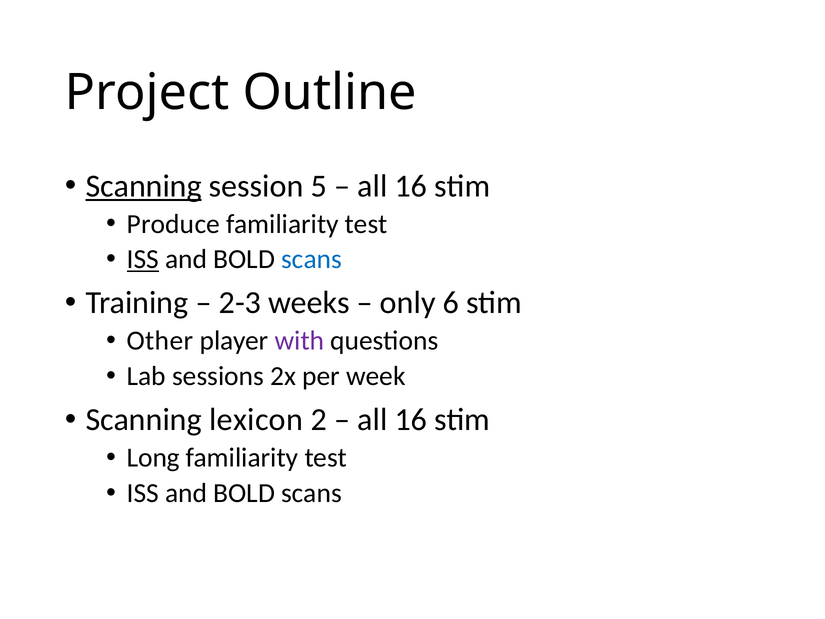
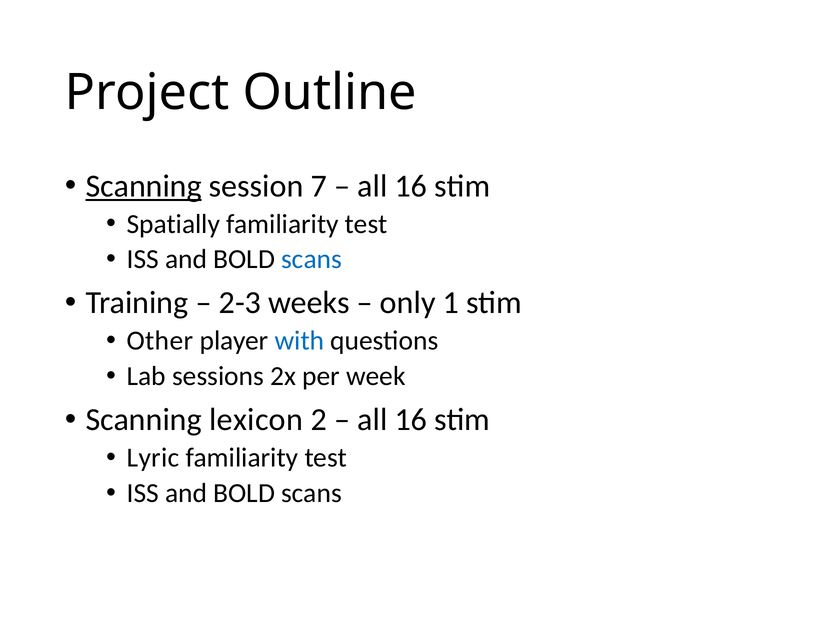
5: 5 -> 7
Produce: Produce -> Spatially
ISS at (143, 259) underline: present -> none
6: 6 -> 1
with colour: purple -> blue
Long: Long -> Lyric
